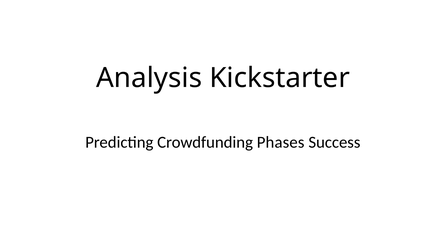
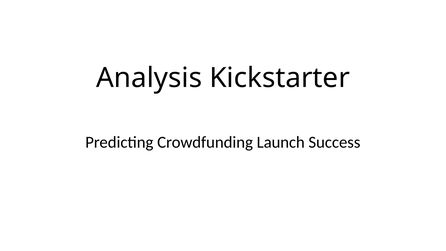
Phases: Phases -> Launch
